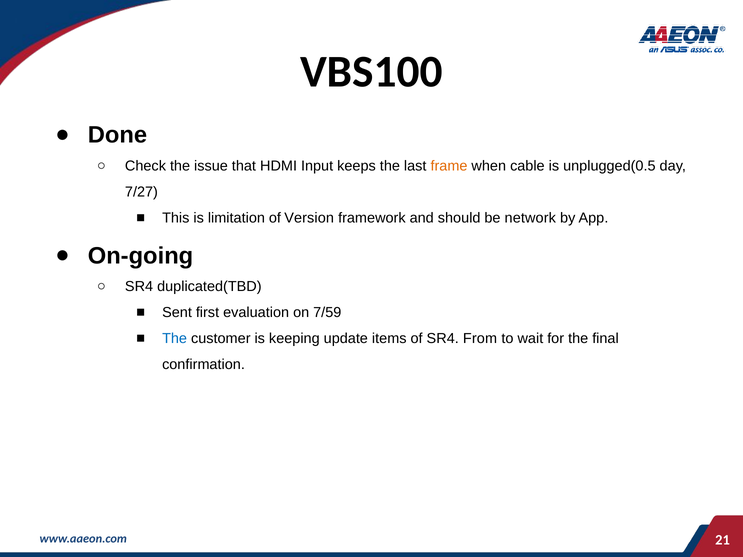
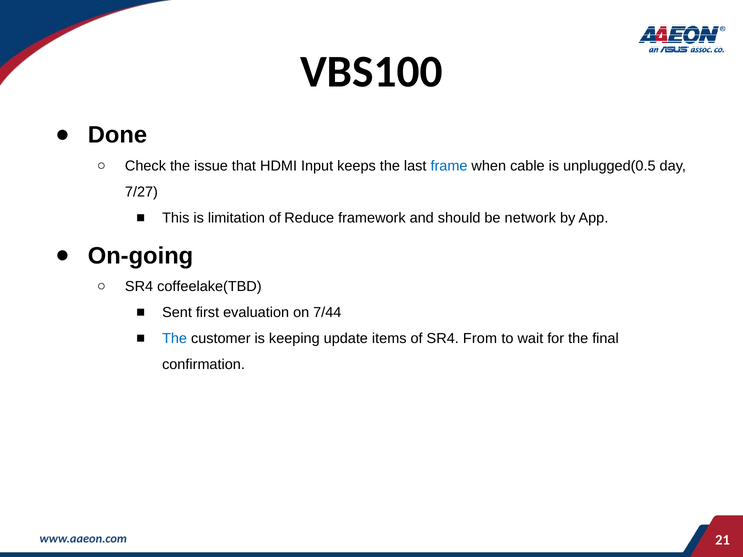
frame colour: orange -> blue
Version: Version -> Reduce
duplicated(TBD: duplicated(TBD -> coffeelake(TBD
7/59: 7/59 -> 7/44
